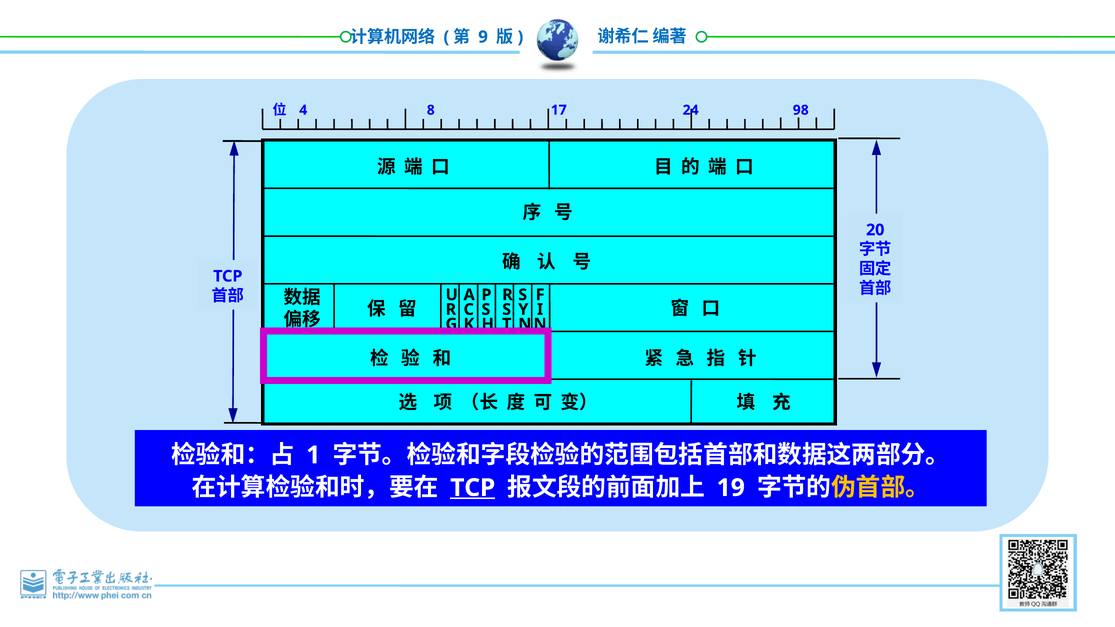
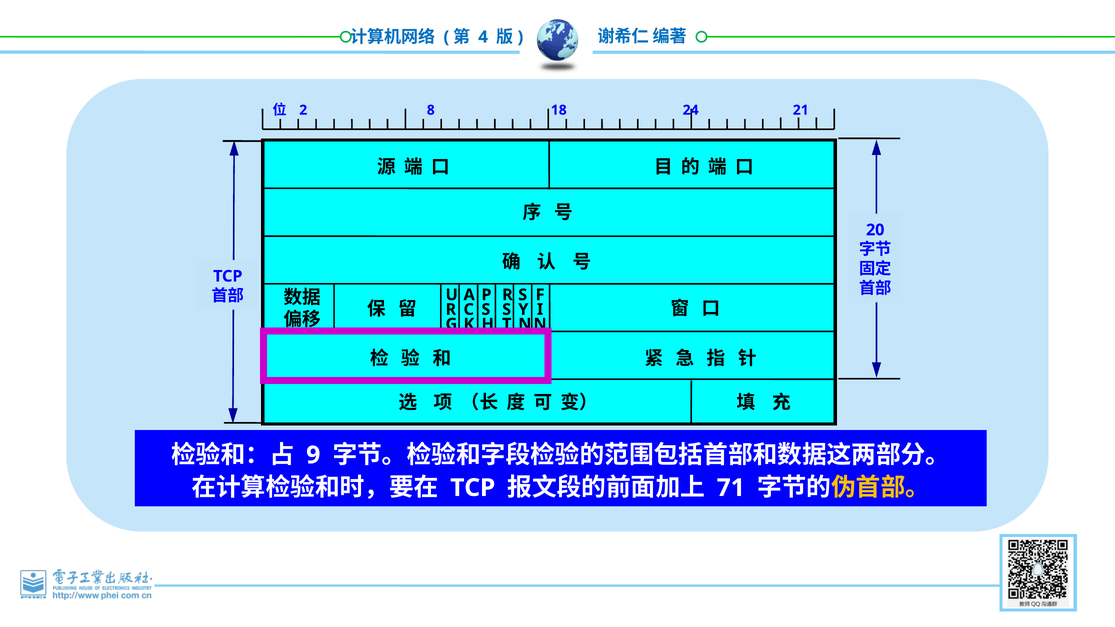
9: 9 -> 4
4: 4 -> 2
17: 17 -> 18
98: 98 -> 21
1: 1 -> 9
TCP at (473, 488) underline: present -> none
19: 19 -> 71
